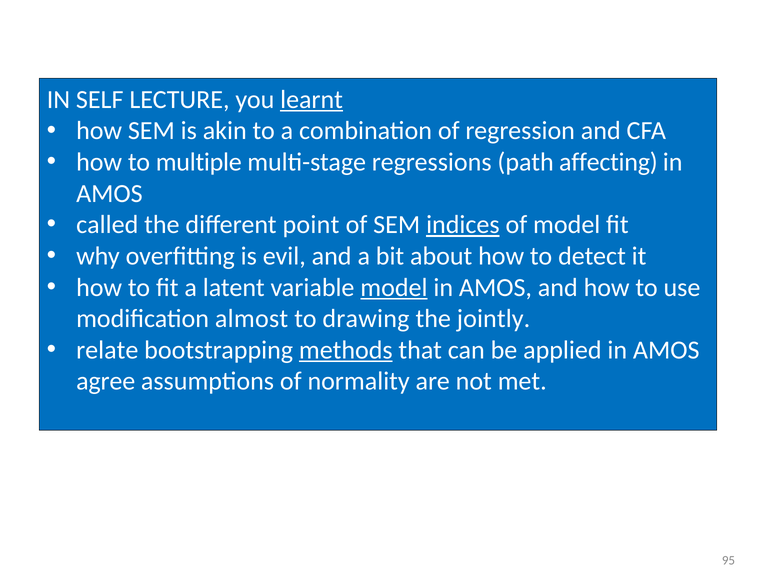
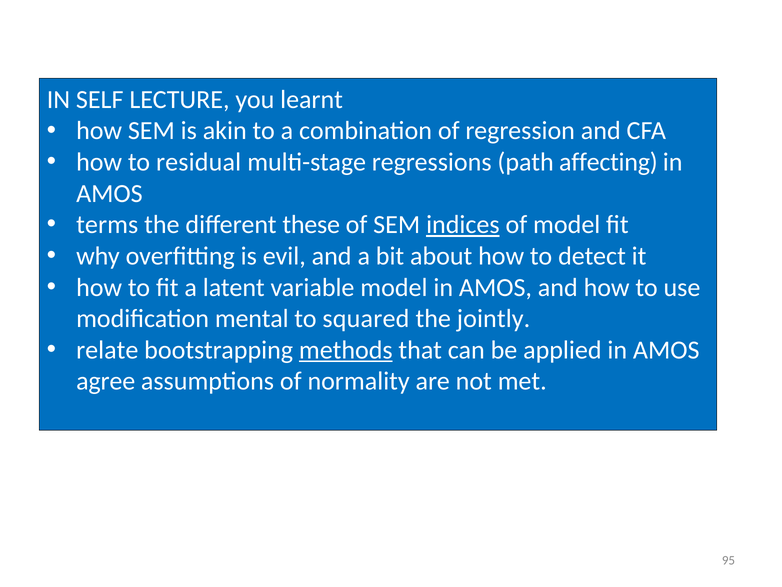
learnt underline: present -> none
multiple: multiple -> residual
called: called -> terms
point: point -> these
model at (394, 287) underline: present -> none
almost: almost -> mental
drawing: drawing -> squared
